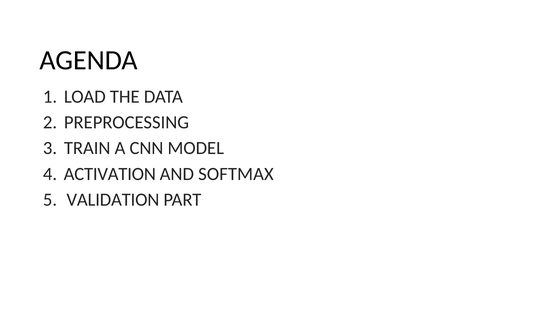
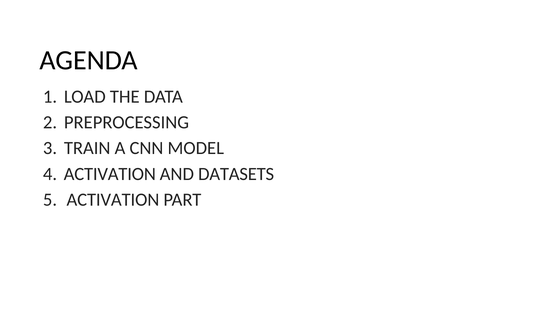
SOFTMAX: SOFTMAX -> DATASETS
VALIDATION at (113, 199): VALIDATION -> ACTIVATION
